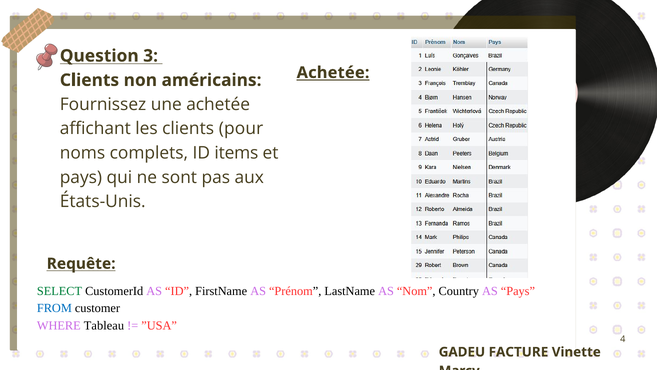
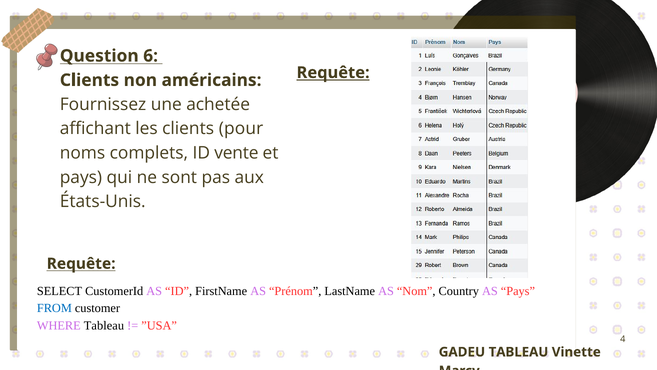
3: 3 -> 6
Achetée at (333, 73): Achetée -> Requête
items: items -> vente
SELECT colour: green -> black
GADEU FACTURE: FACTURE -> TABLEAU
